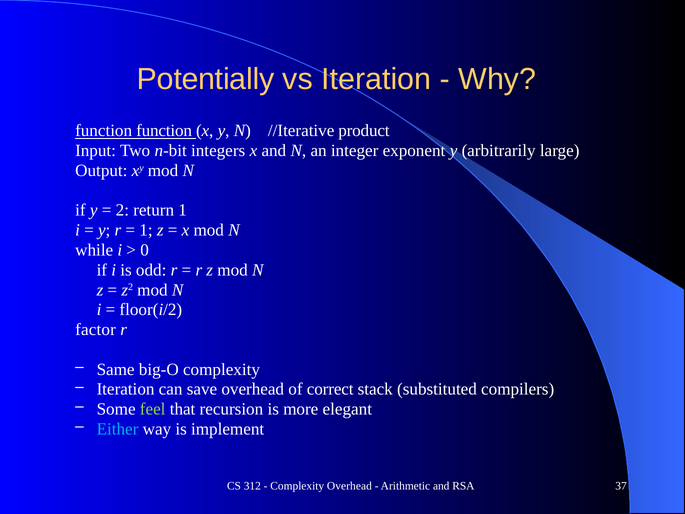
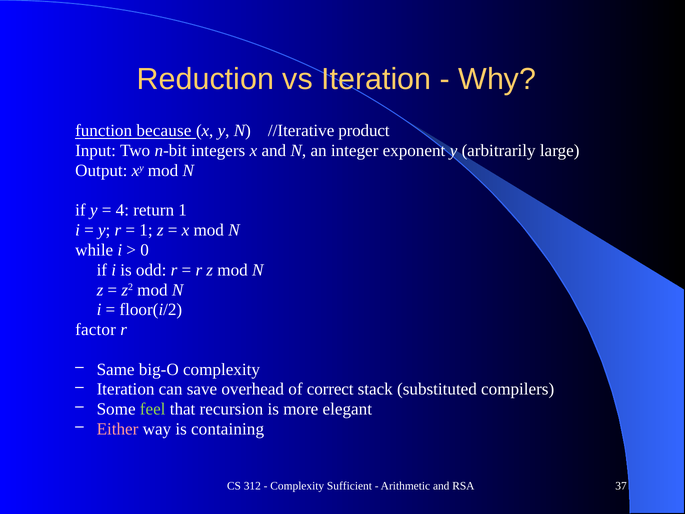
Potentially: Potentially -> Reduction
function function: function -> because
2: 2 -> 4
Either colour: light blue -> pink
implement: implement -> containing
Complexity Overhead: Overhead -> Sufficient
